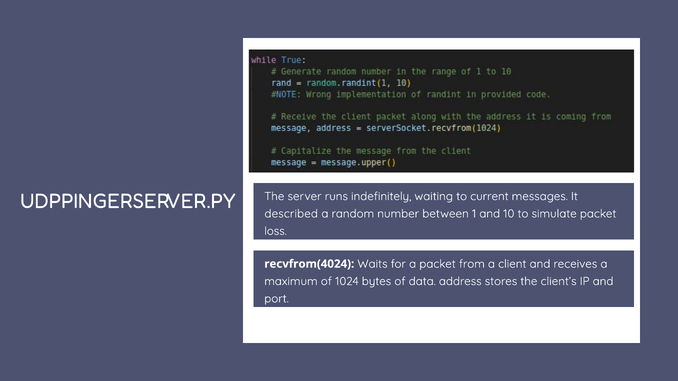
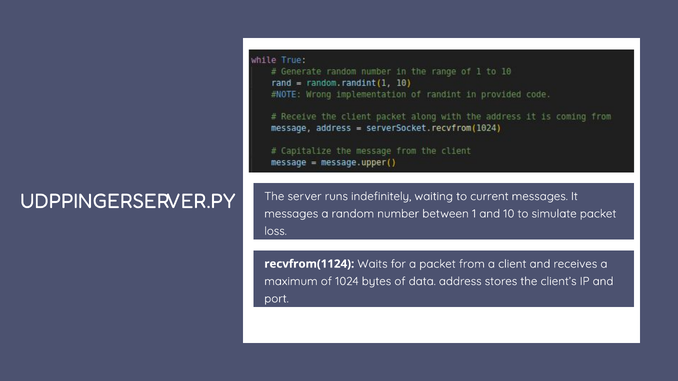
described at (291, 214): described -> messages
recvfrom(4024: recvfrom(4024 -> recvfrom(1124
